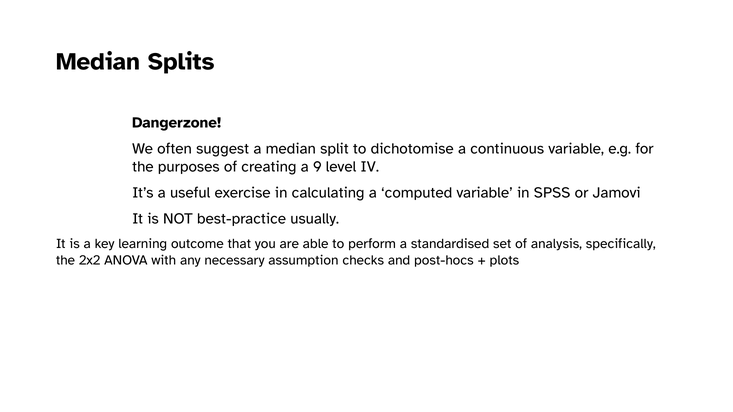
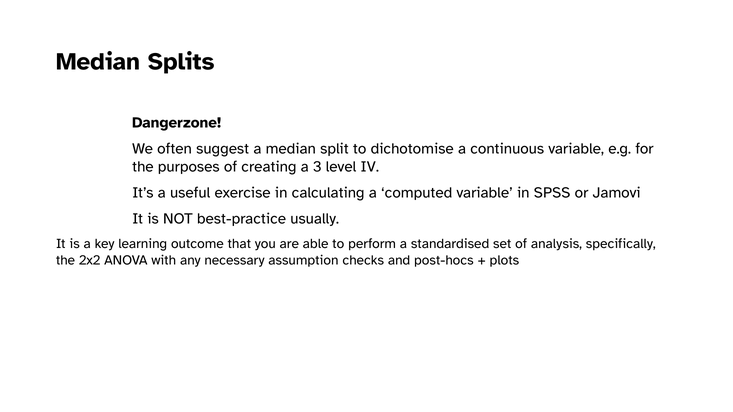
9: 9 -> 3
